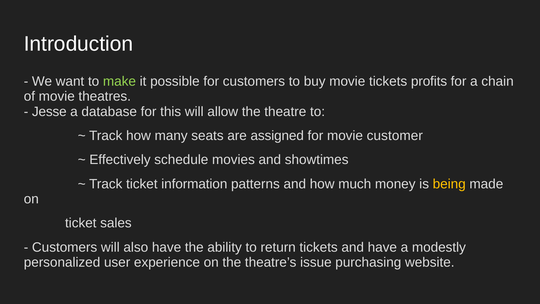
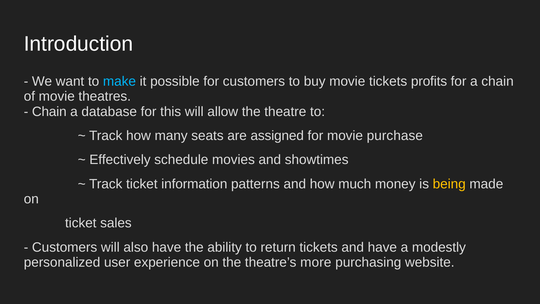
make colour: light green -> light blue
Jesse at (49, 111): Jesse -> Chain
customer: customer -> purchase
issue: issue -> more
